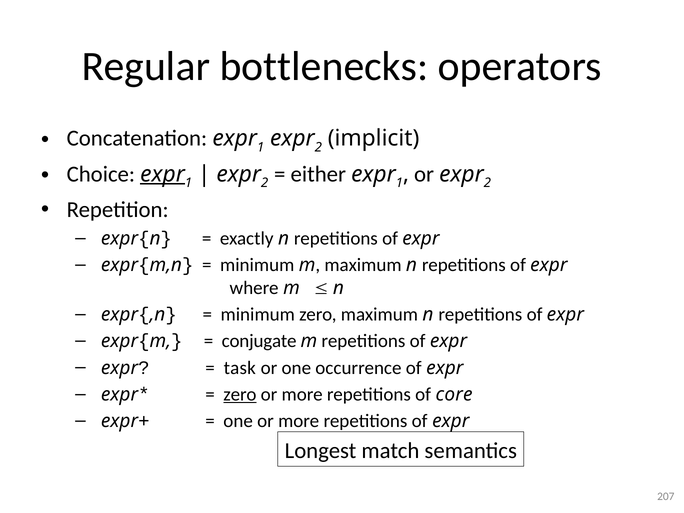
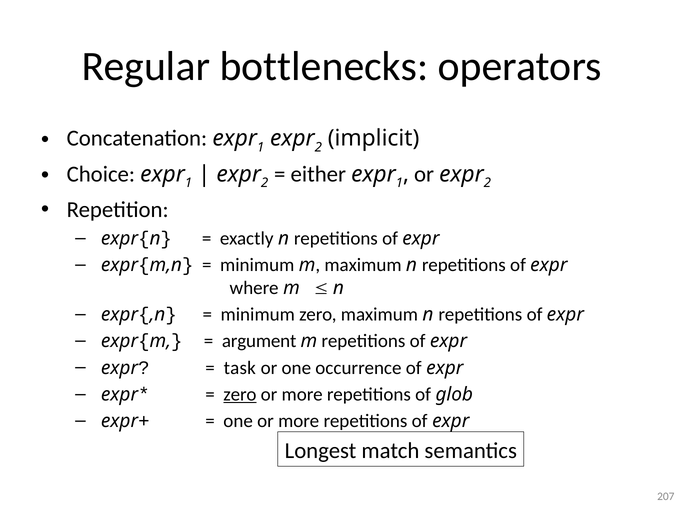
expr at (163, 174) underline: present -> none
conjugate: conjugate -> argument
core: core -> glob
